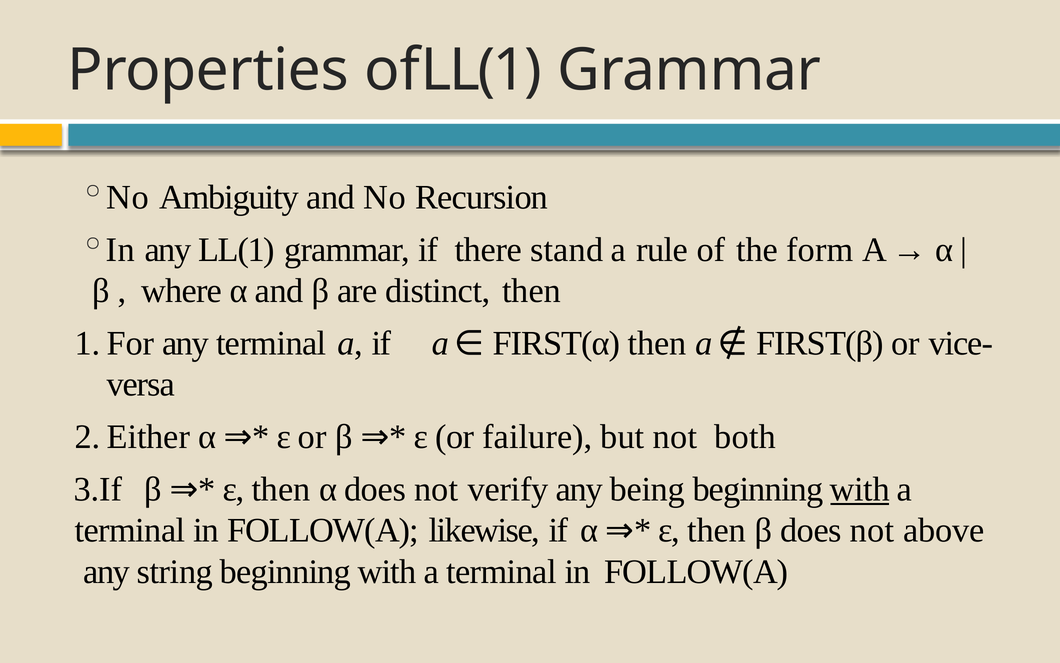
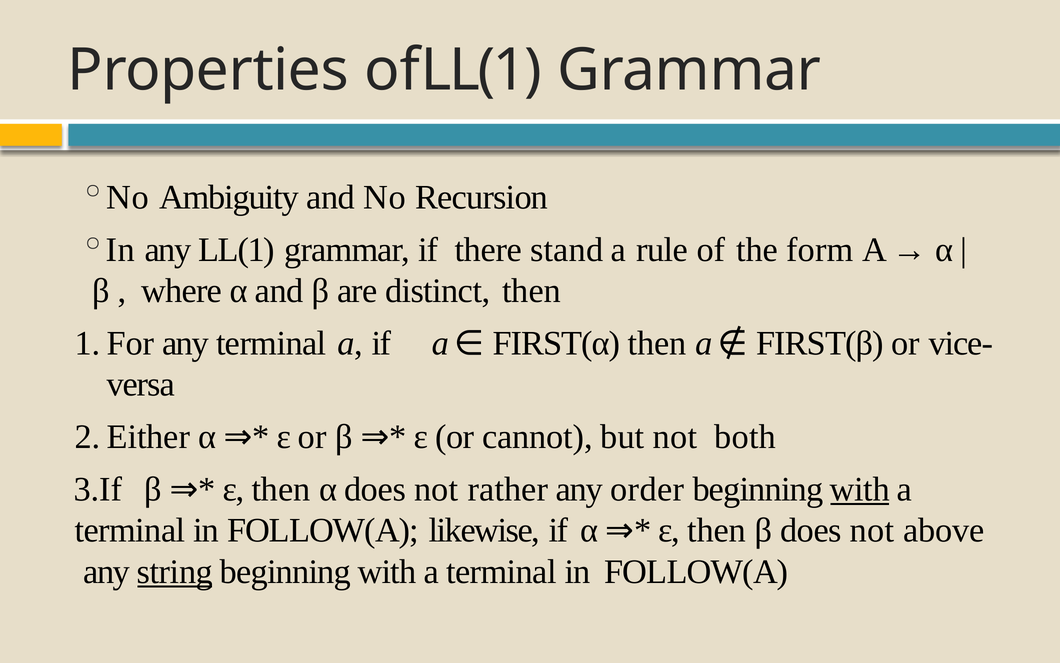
failure: failure -> cannot
verify: verify -> rather
being: being -> order
string underline: none -> present
